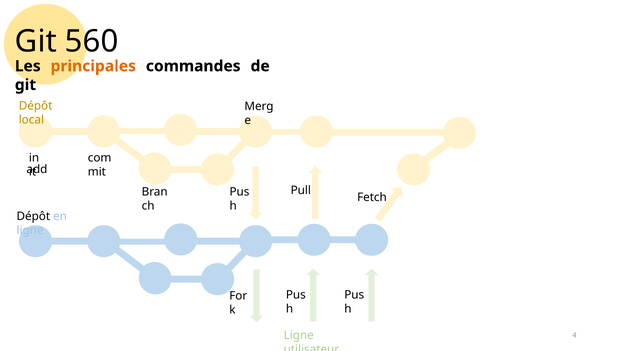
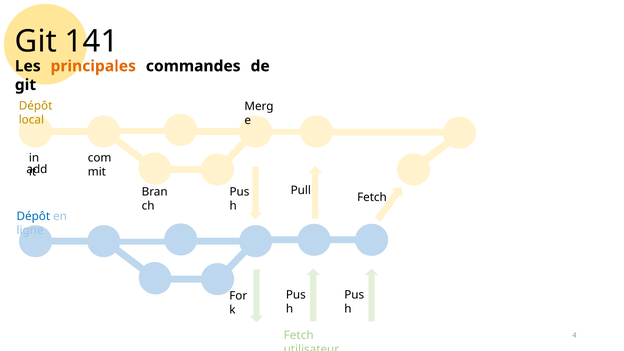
560: 560 -> 141
Dépôt at (33, 216) colour: black -> blue
Ligne at (299, 335): Ligne -> Fetch
